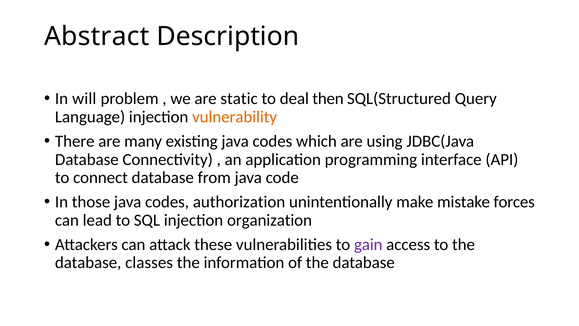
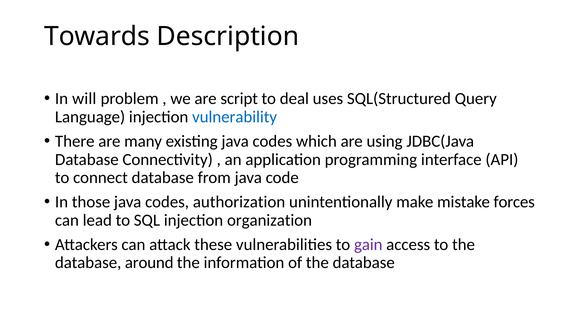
Abstract: Abstract -> Towards
static: static -> script
then: then -> uses
vulnerability colour: orange -> blue
classes: classes -> around
